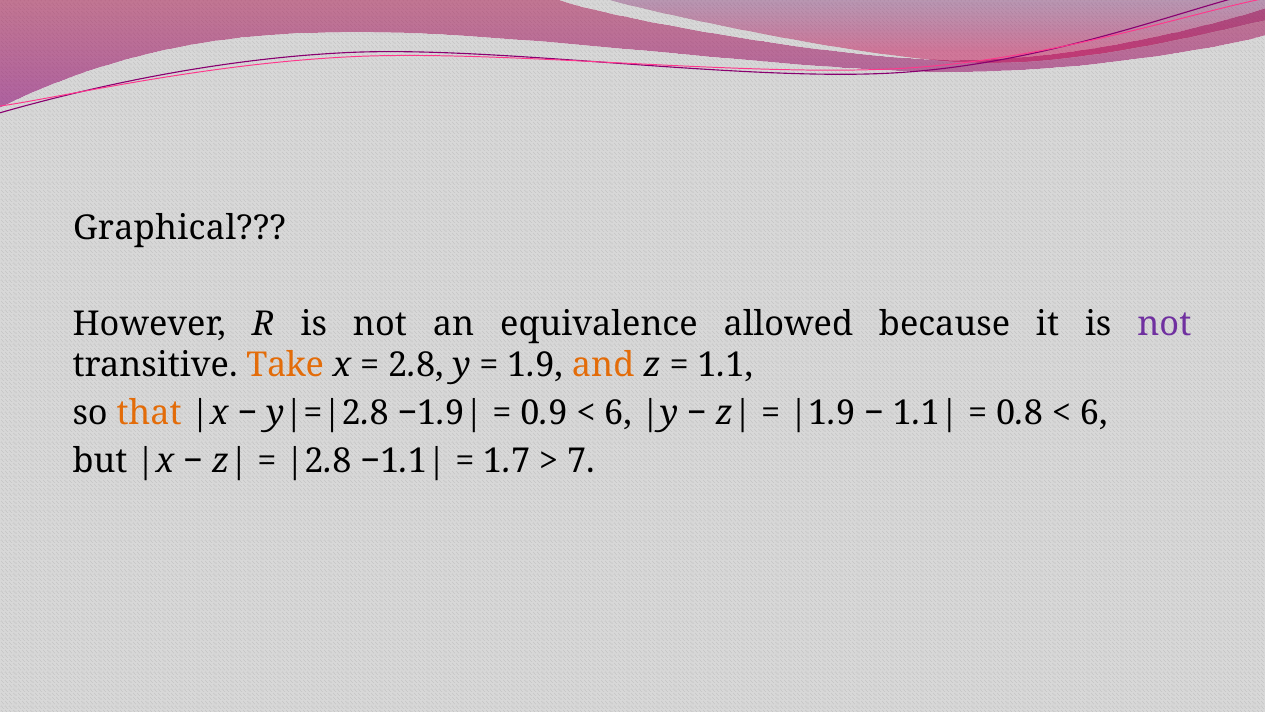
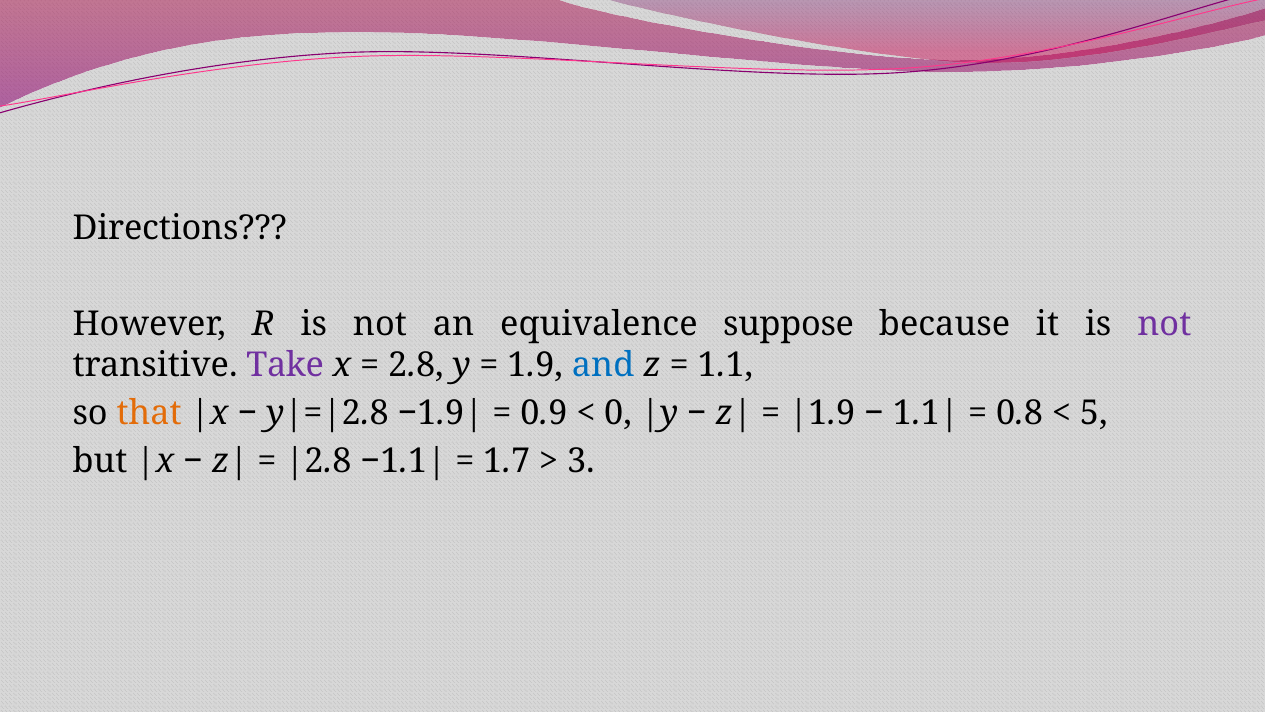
Graphical: Graphical -> Directions
allowed: allowed -> suppose
Take colour: orange -> purple
and colour: orange -> blue
6 at (618, 413): 6 -> 0
6 at (1094, 413): 6 -> 5
7: 7 -> 3
